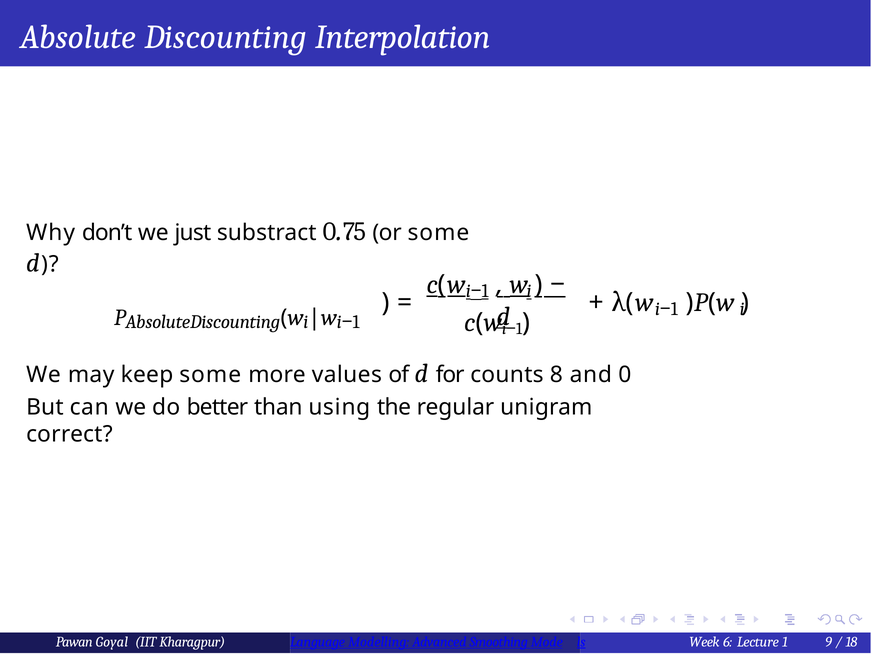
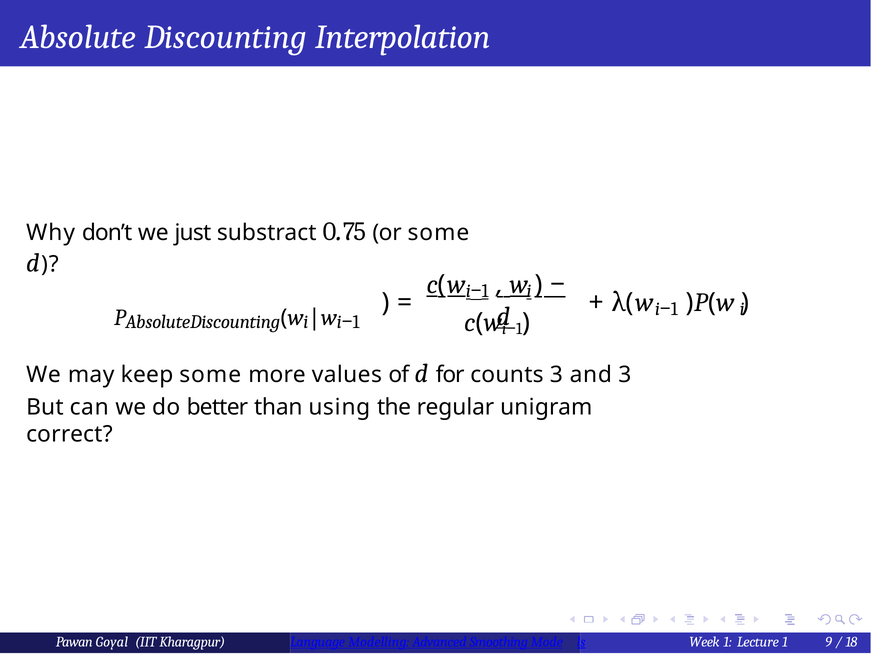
counts 8: 8 -> 3
and 0: 0 -> 3
Week 6: 6 -> 1
